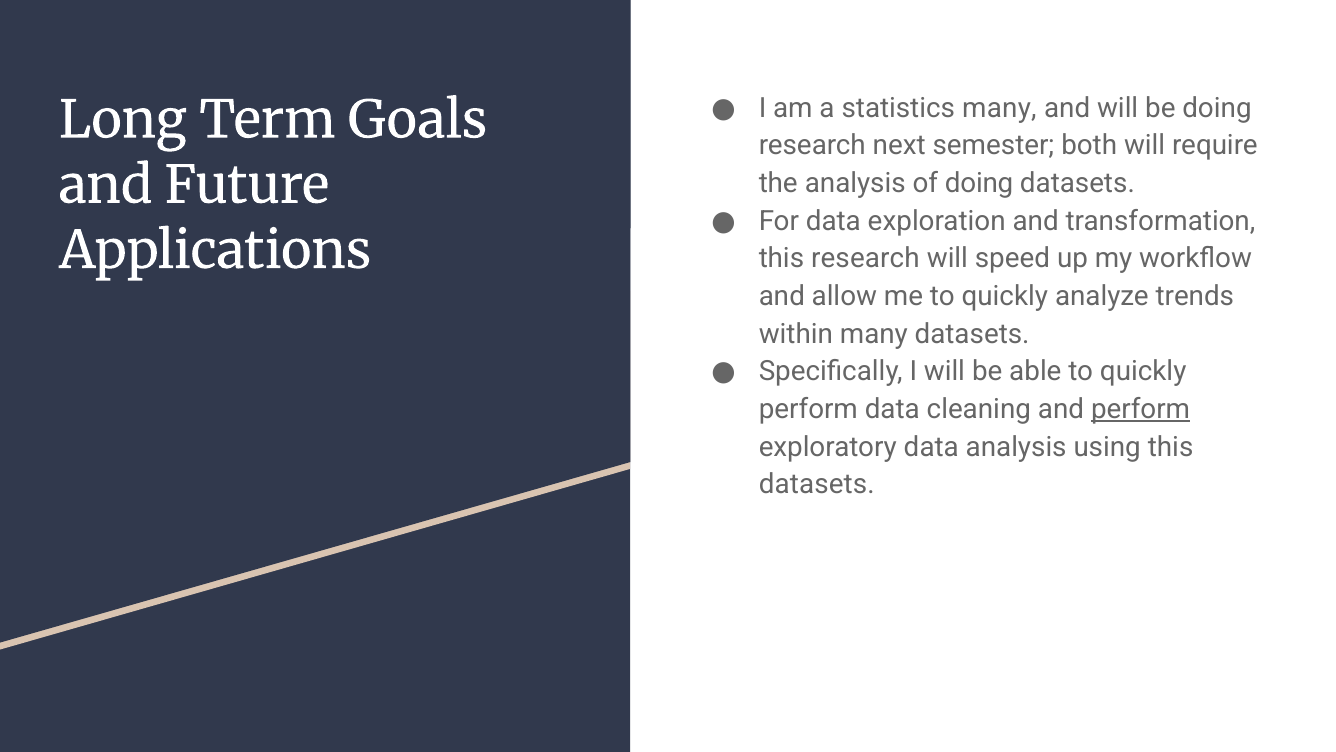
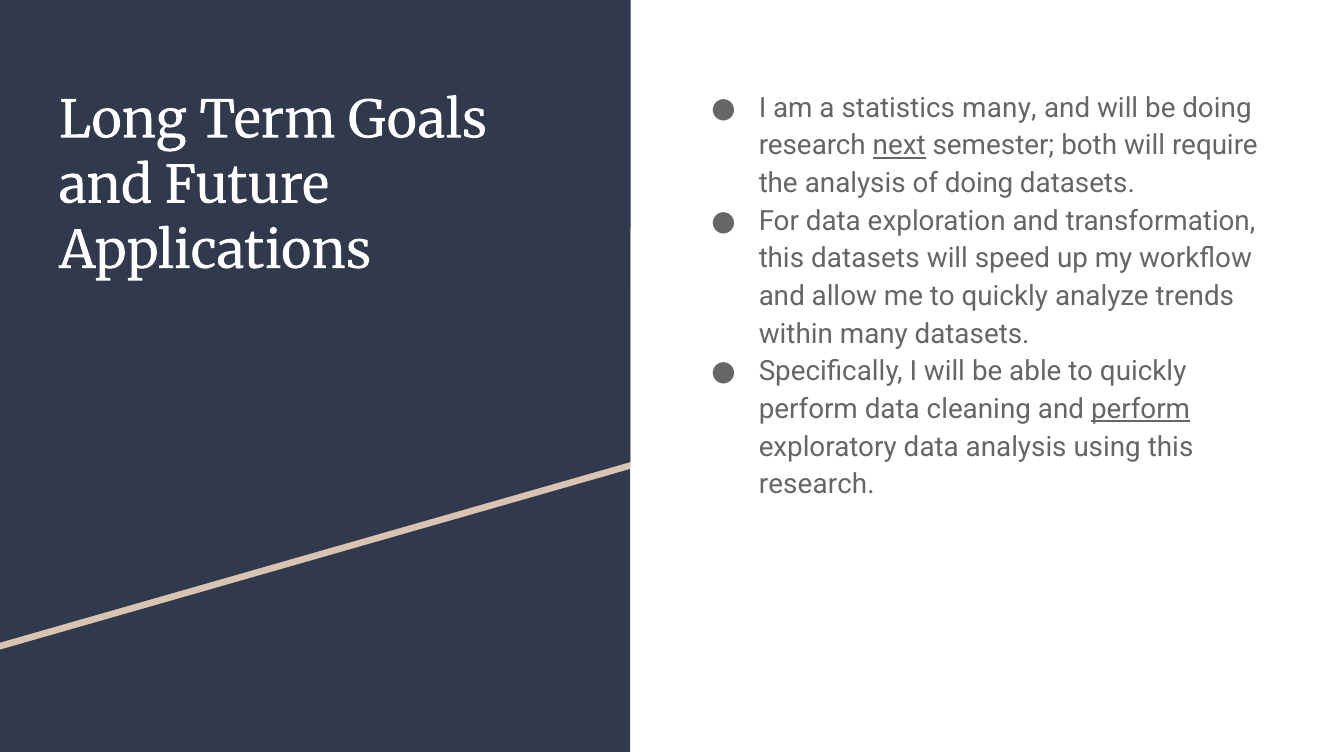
next underline: none -> present
this research: research -> datasets
datasets at (817, 484): datasets -> research
